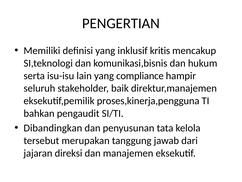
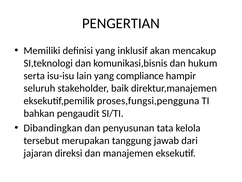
kritis: kritis -> akan
proses,kinerja,pengguna: proses,kinerja,pengguna -> proses,fungsi,pengguna
